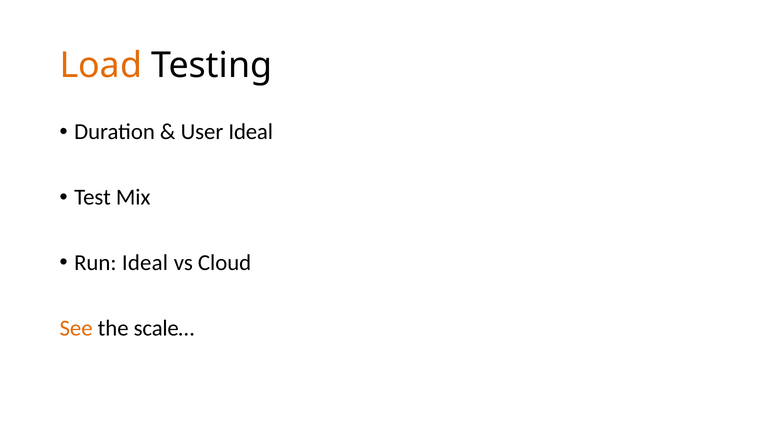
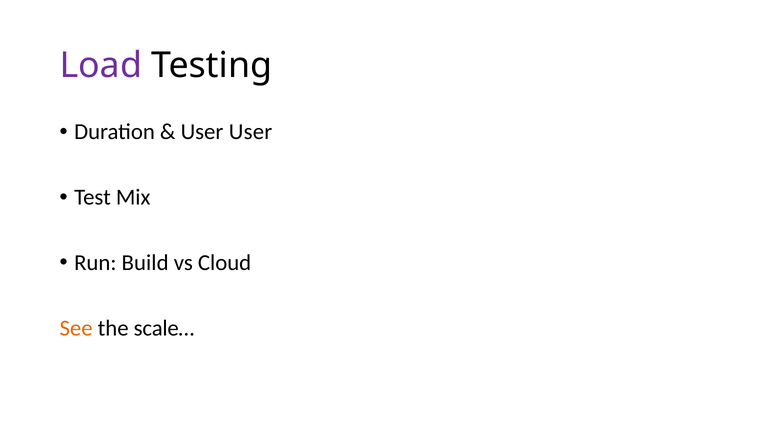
Load colour: orange -> purple
User Ideal: Ideal -> User
Run Ideal: Ideal -> Build
